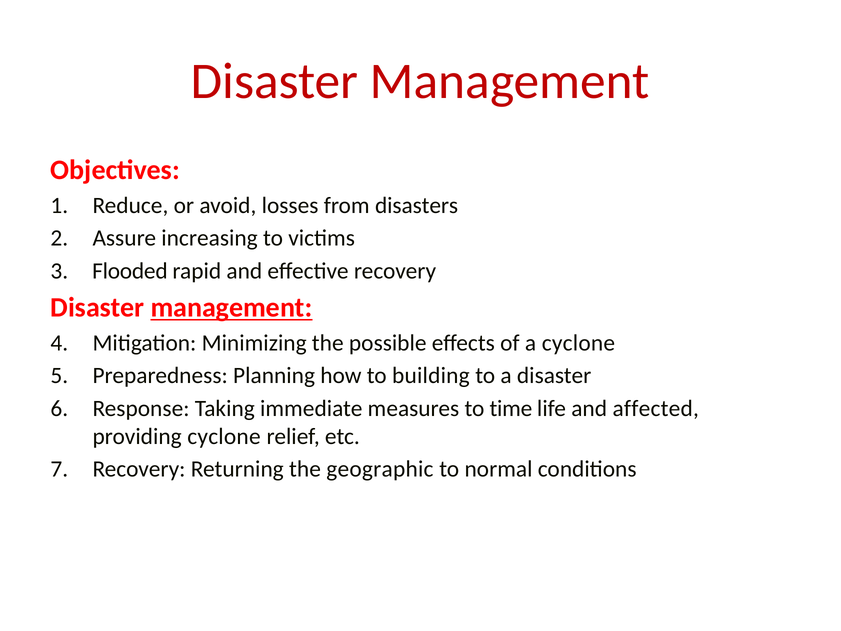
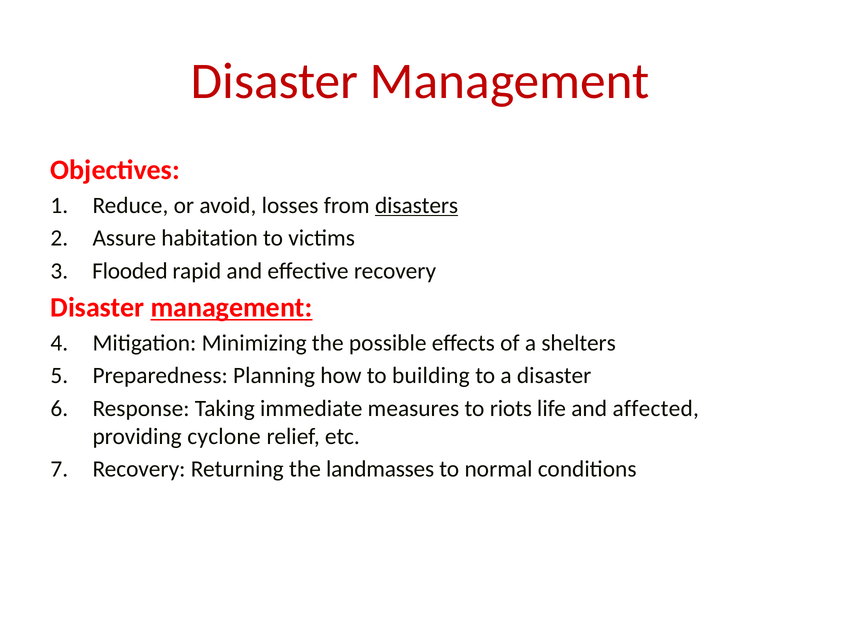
disasters underline: none -> present
increasing: increasing -> habitation
a cyclone: cyclone -> shelters
time: time -> riots
geographic: geographic -> landmasses
